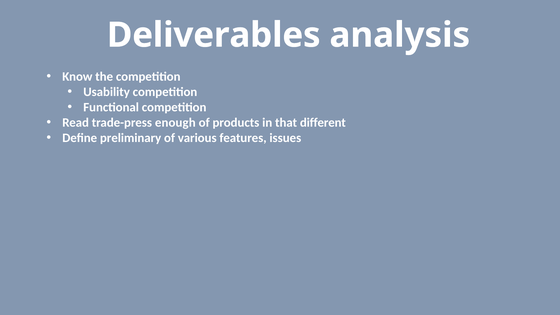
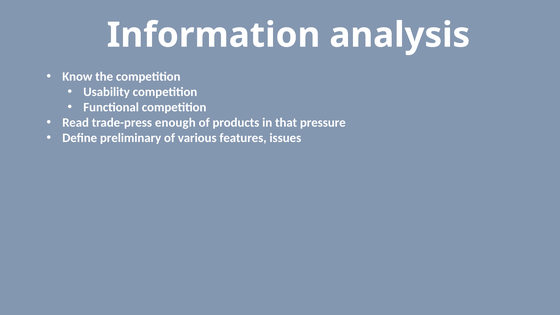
Deliverables: Deliverables -> Information
different: different -> pressure
